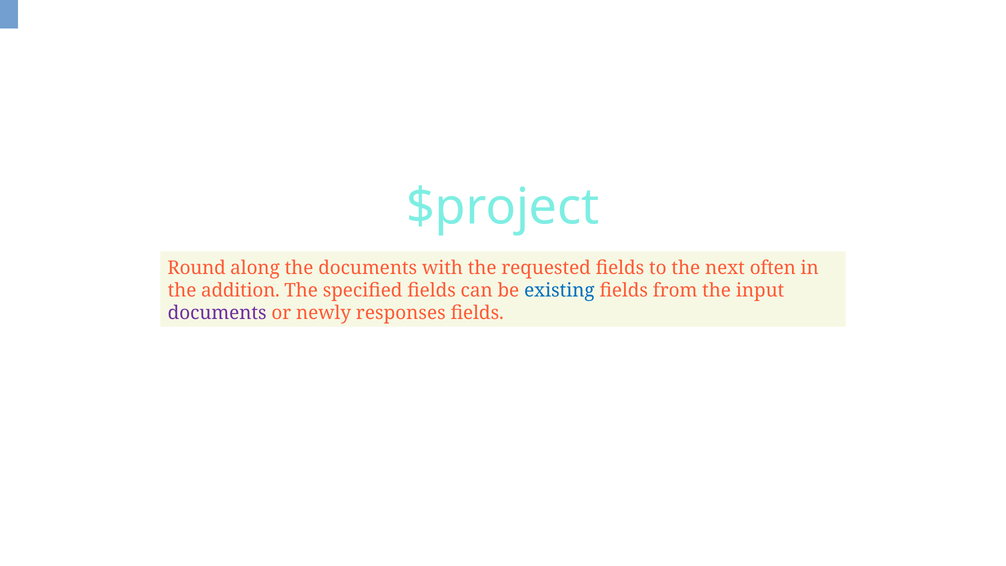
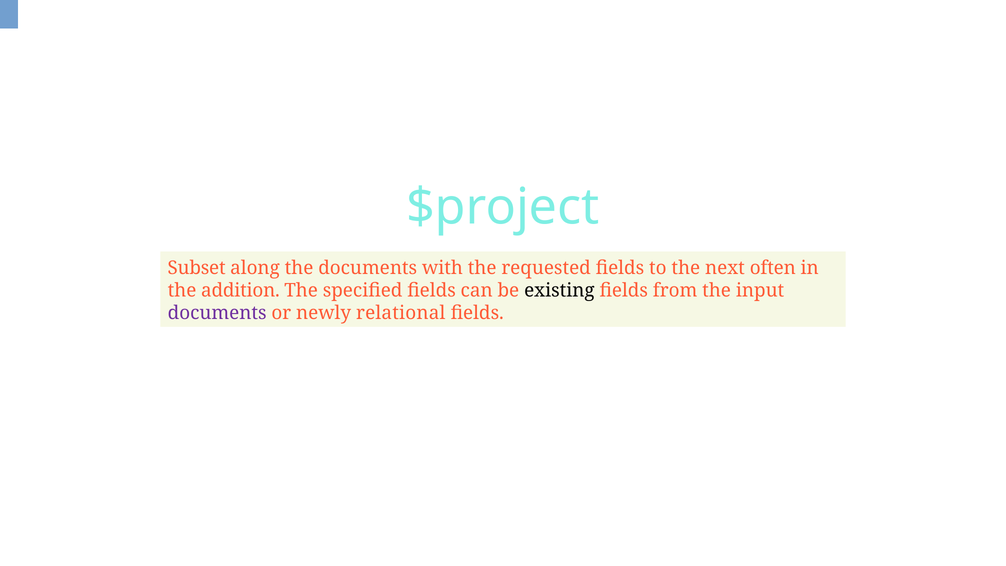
Round: Round -> Subset
existing colour: blue -> black
responses: responses -> relational
